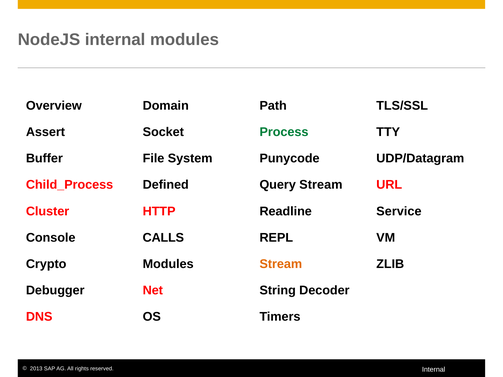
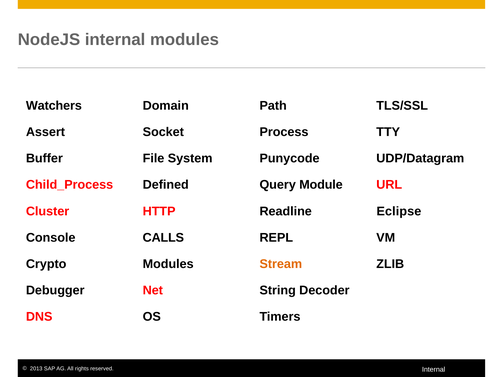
Overview: Overview -> Watchers
Process colour: green -> black
Query Stream: Stream -> Module
Service: Service -> Eclipse
